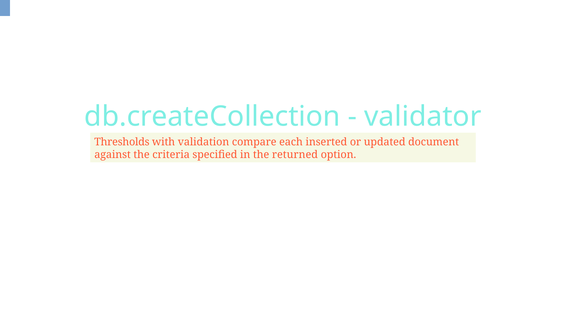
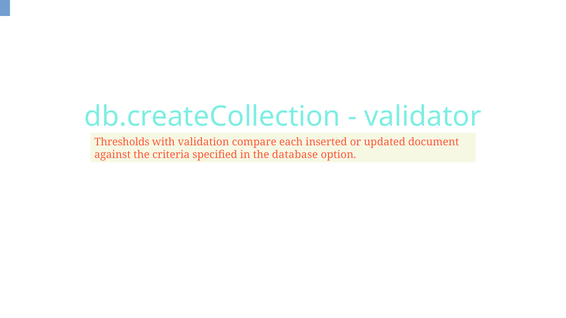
returned: returned -> database
